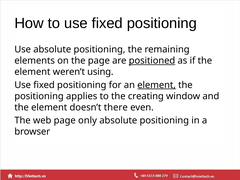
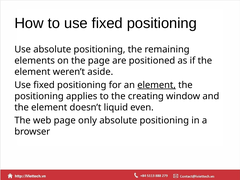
positioned underline: present -> none
using: using -> aside
there: there -> liquid
